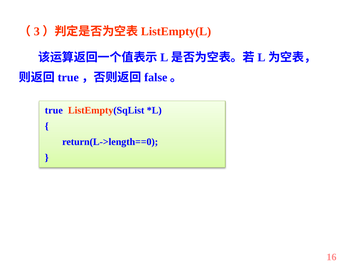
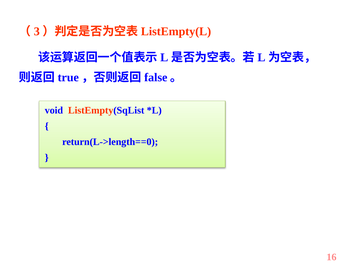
true: true -> void
